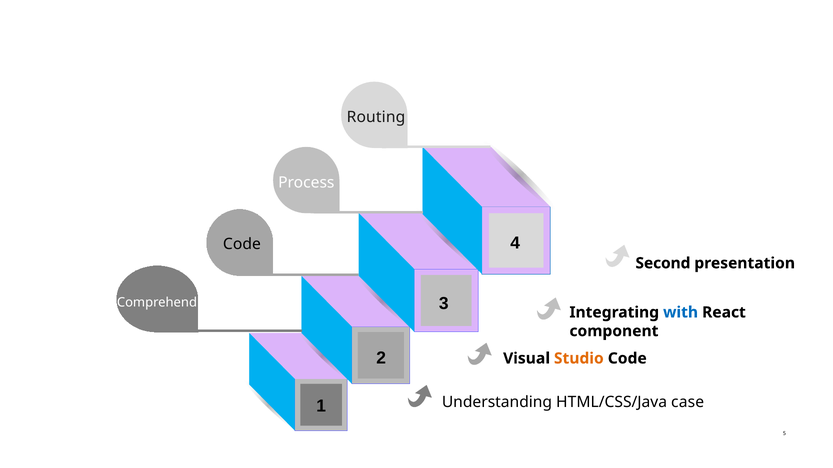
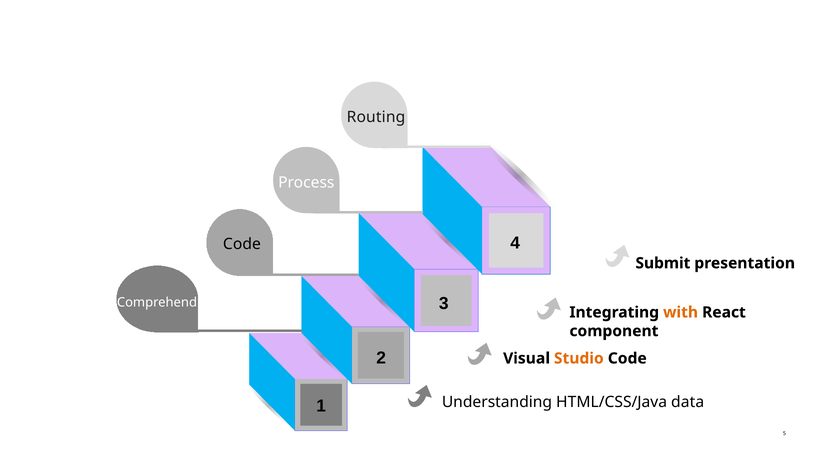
Second: Second -> Submit
with colour: blue -> orange
case: case -> data
